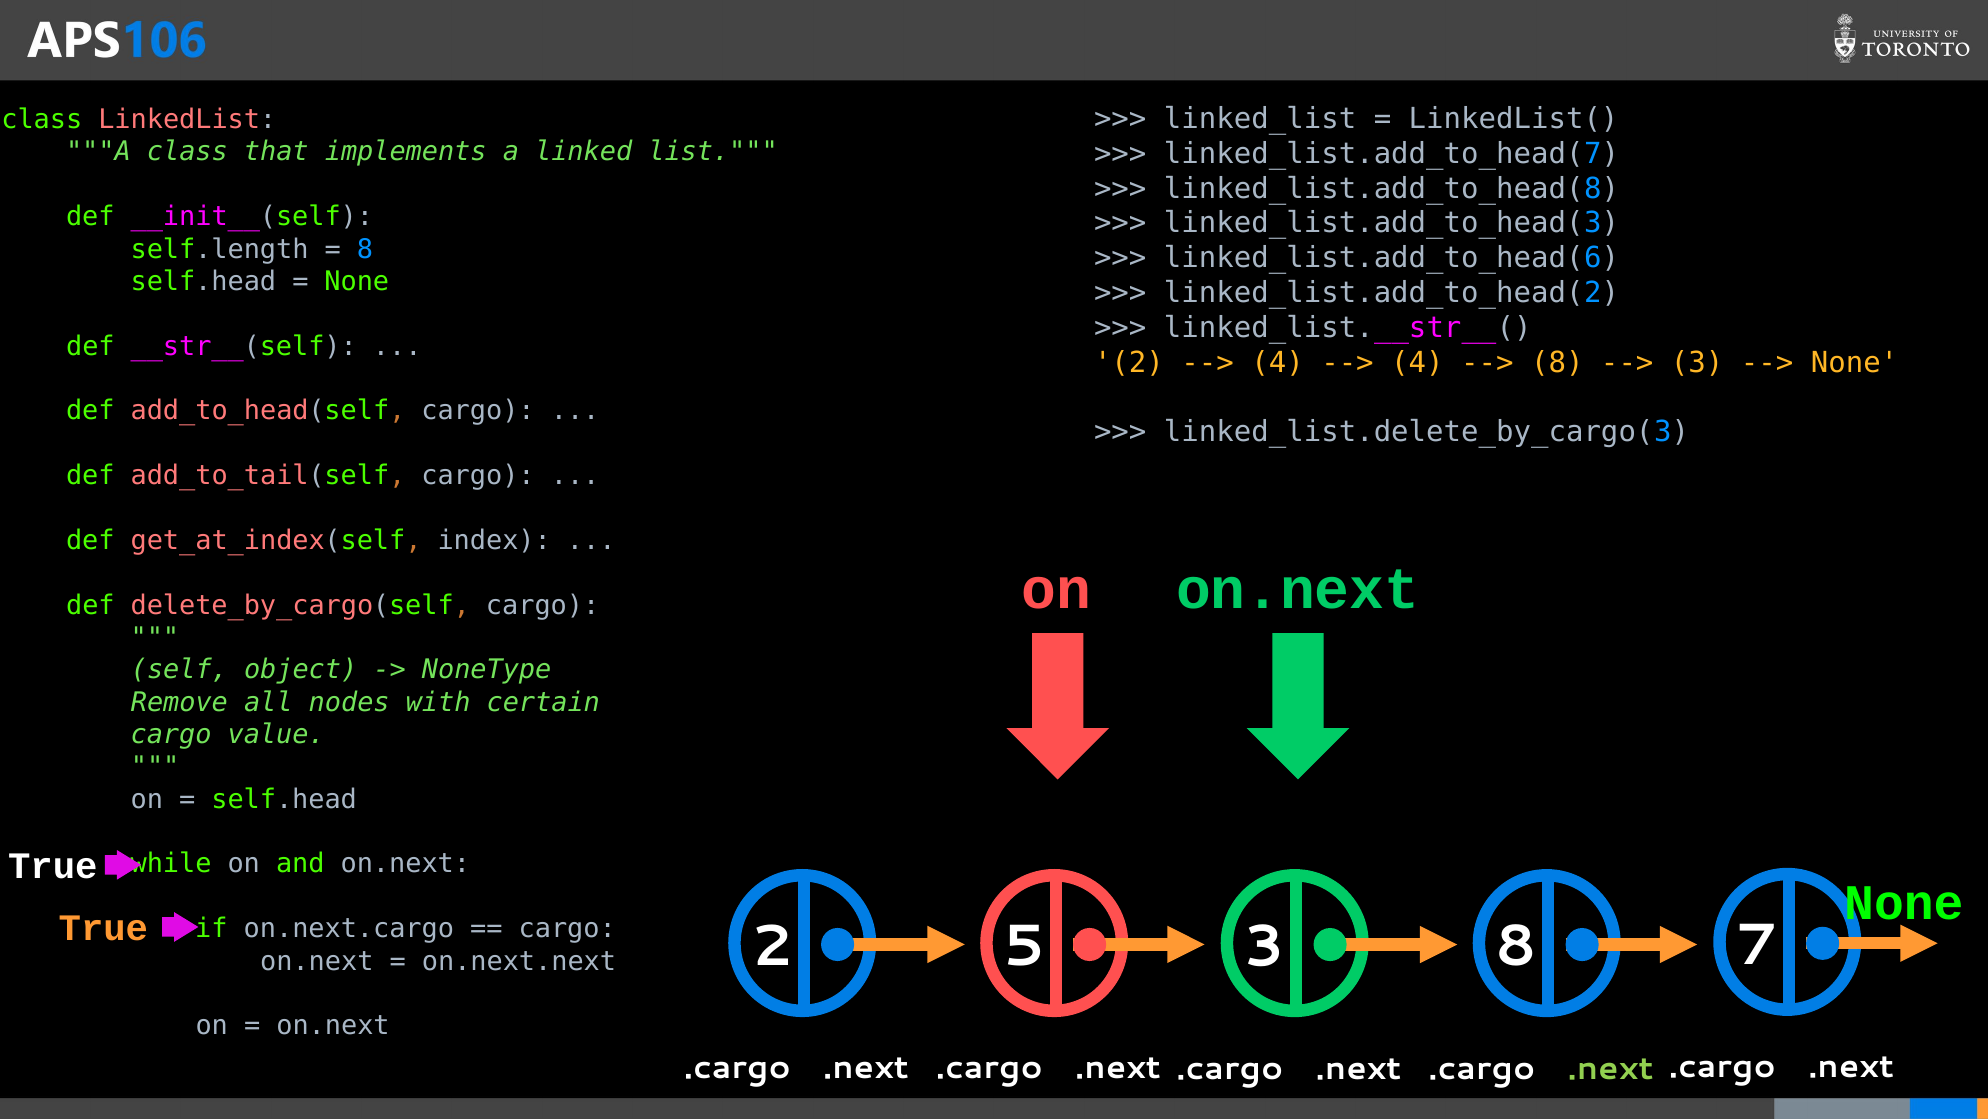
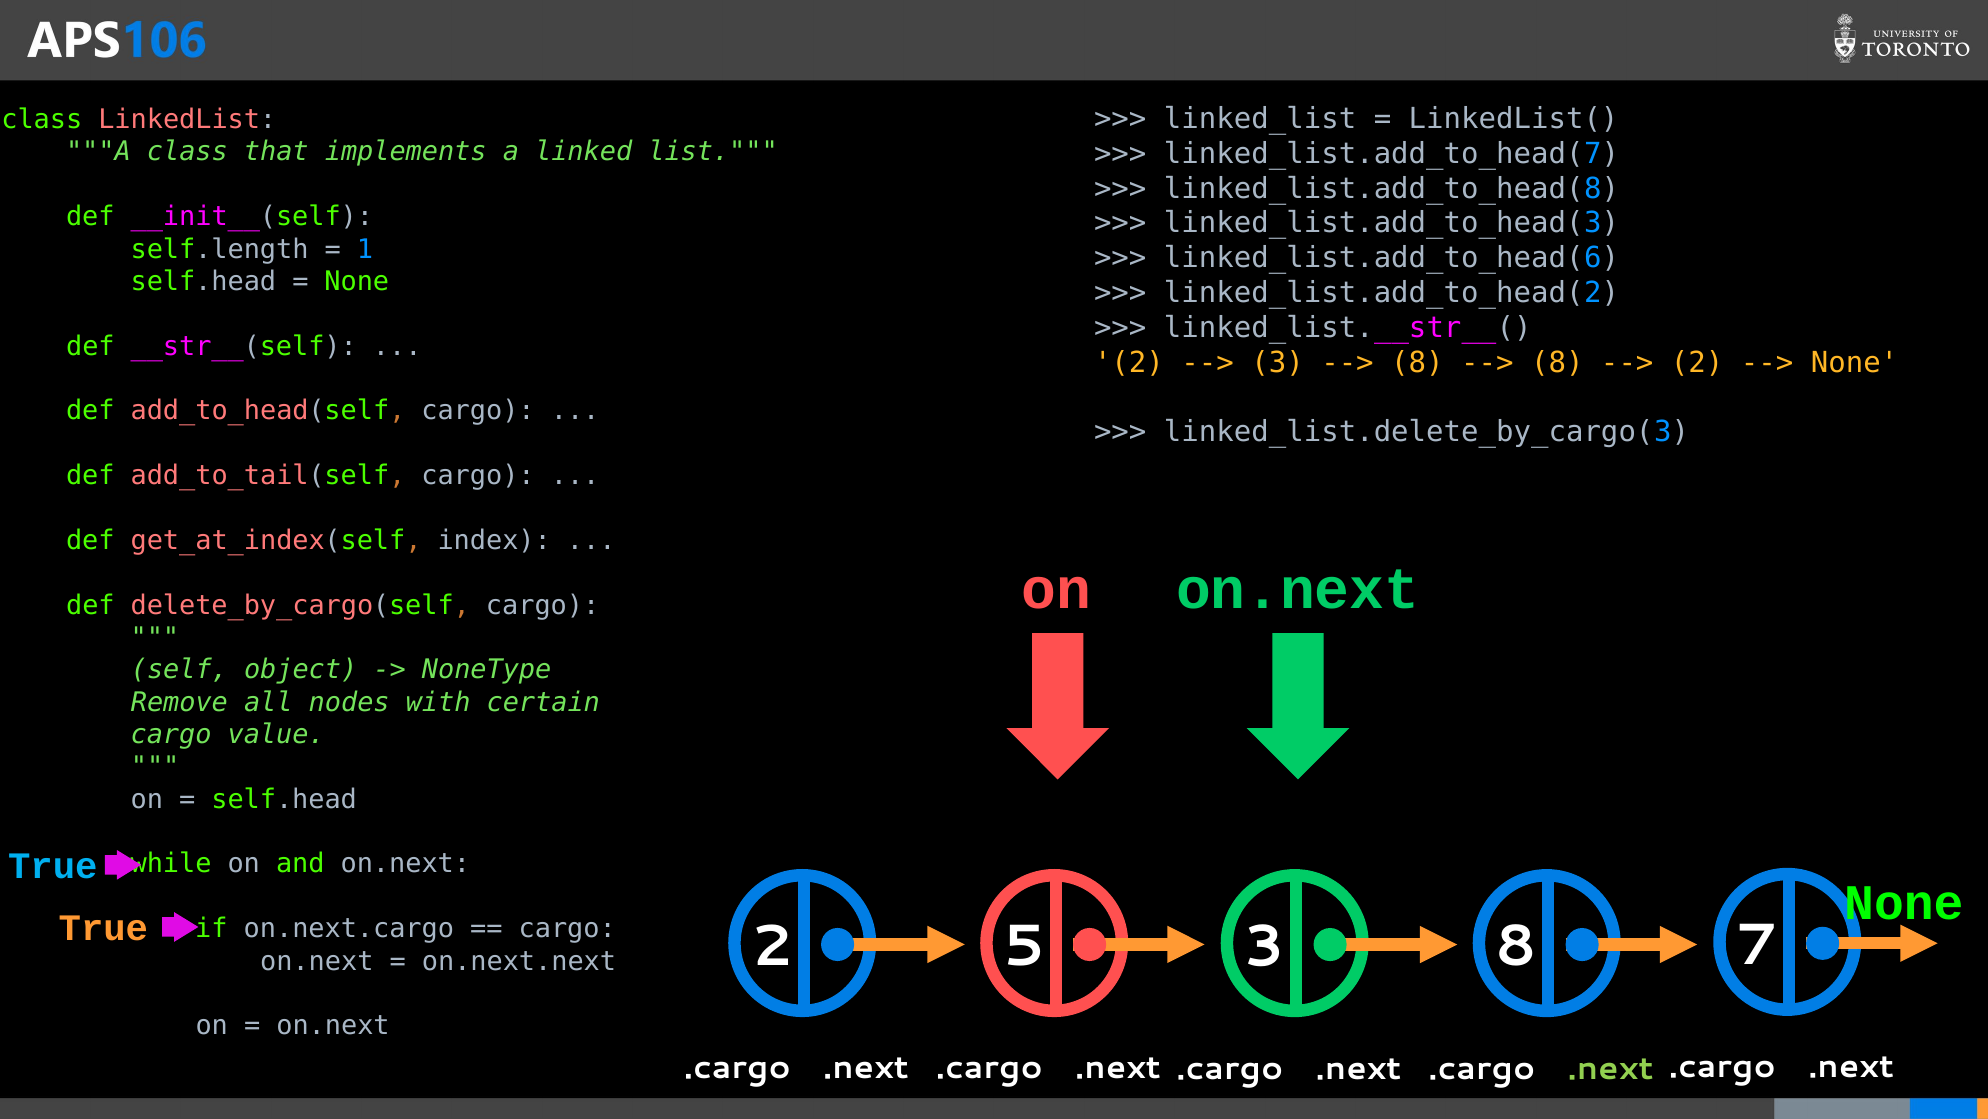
8 at (365, 249): 8 -> 1
4 at (1277, 362): 4 -> 3
4 at (1417, 362): 4 -> 8
3 at (1697, 362): 3 -> 2
True at (53, 865) colour: white -> light blue
